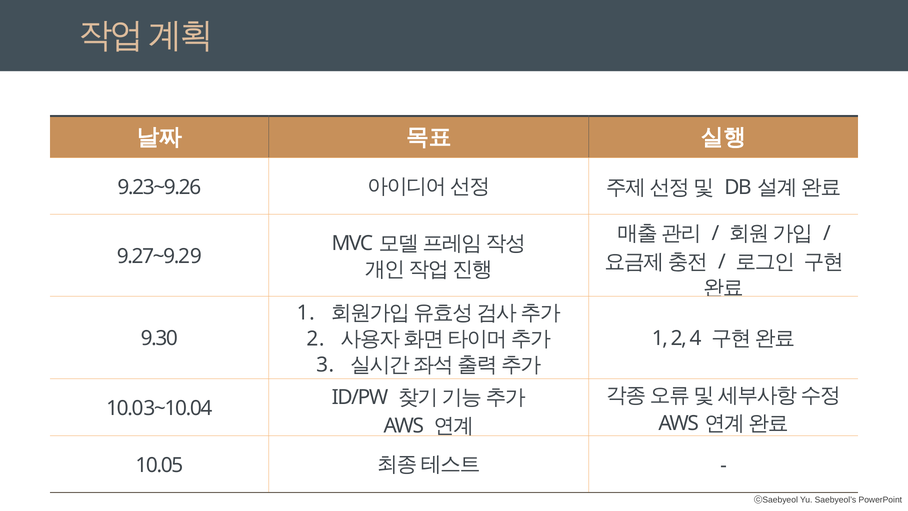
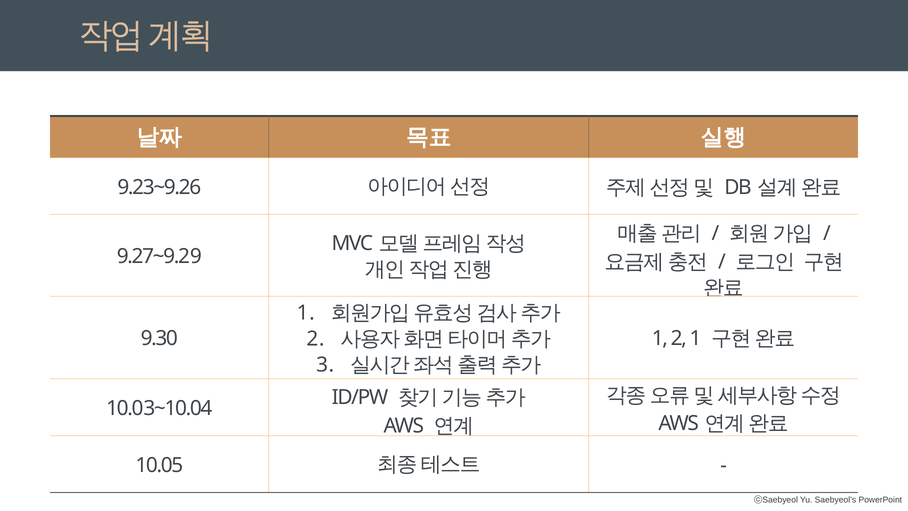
2 4: 4 -> 1
